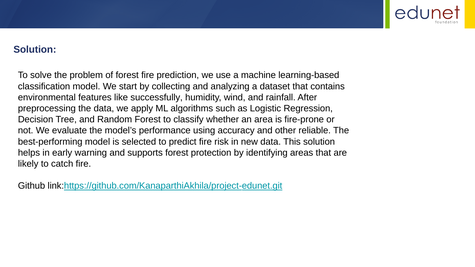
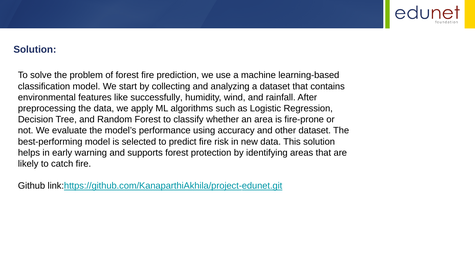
other reliable: reliable -> dataset
